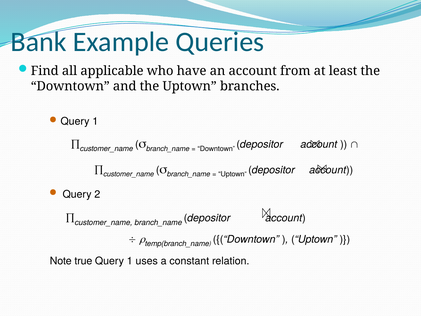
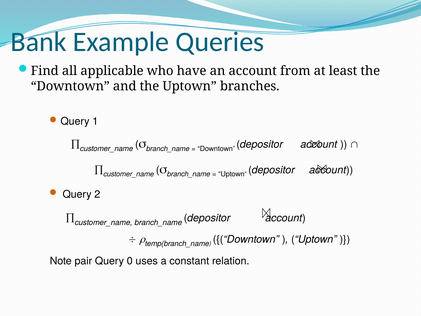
true: true -> pair
1 at (130, 261): 1 -> 0
